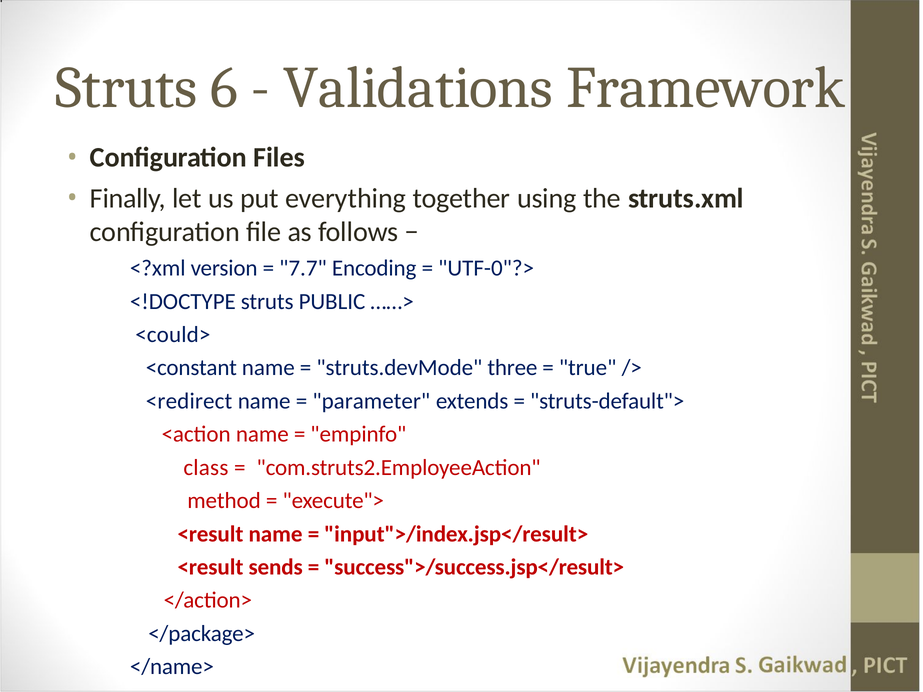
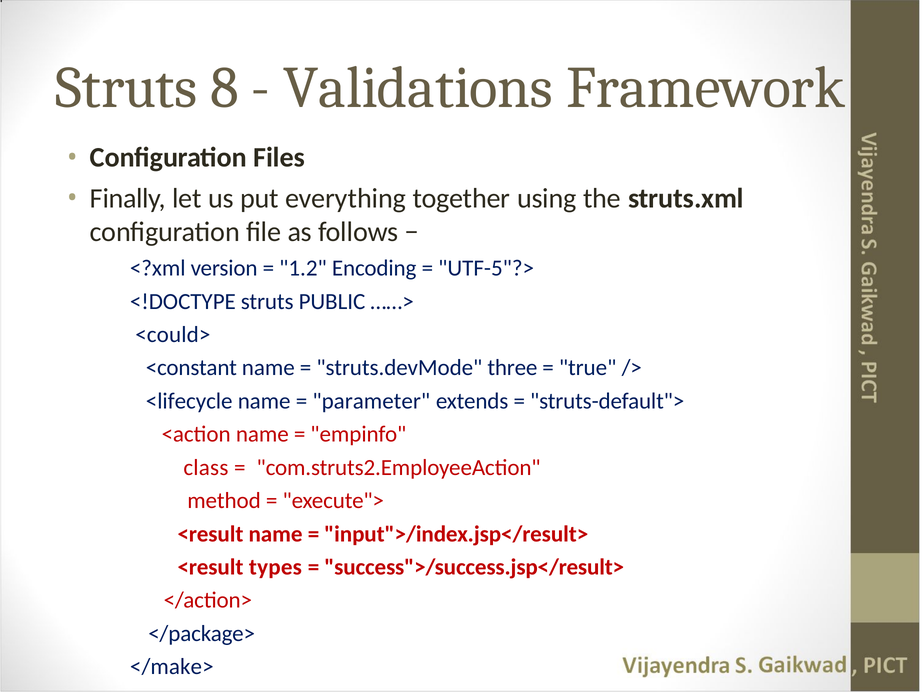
6: 6 -> 8
7.7: 7.7 -> 1.2
UTF-0"?>: UTF-0"?> -> UTF-5"?>
<redirect: <redirect -> <lifecycle
sends: sends -> types
</name>: </name> -> </make>
